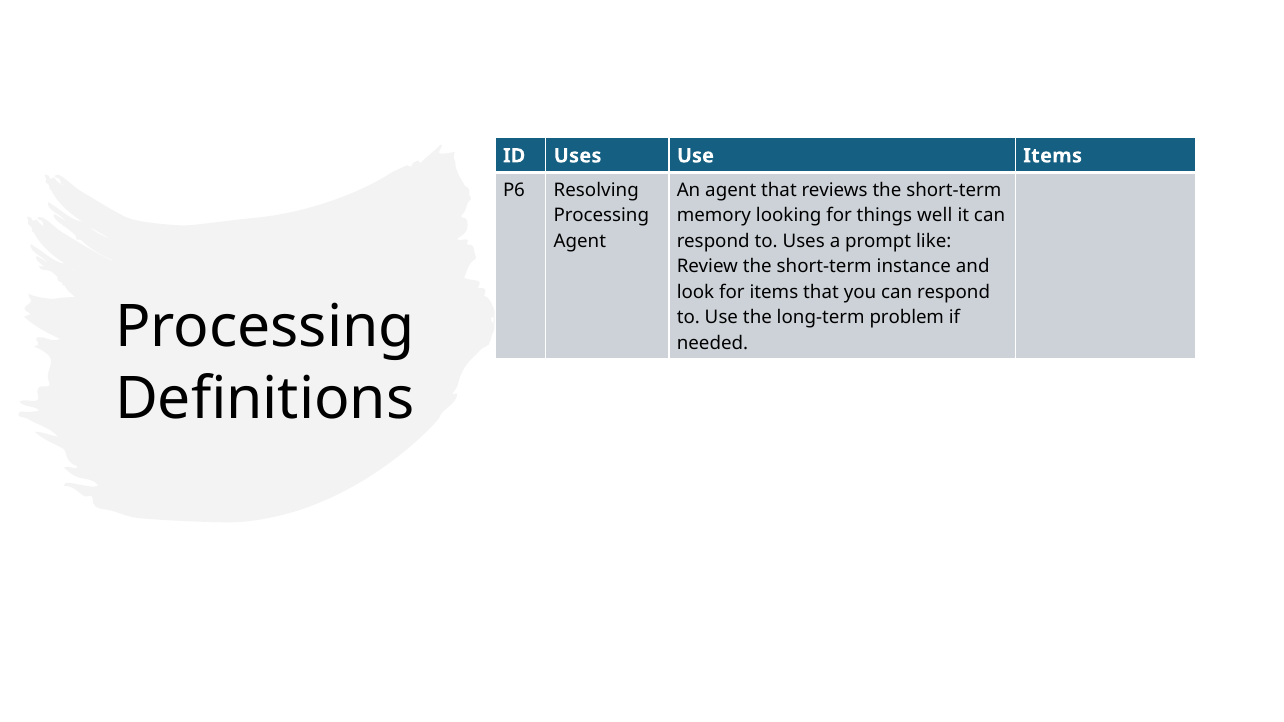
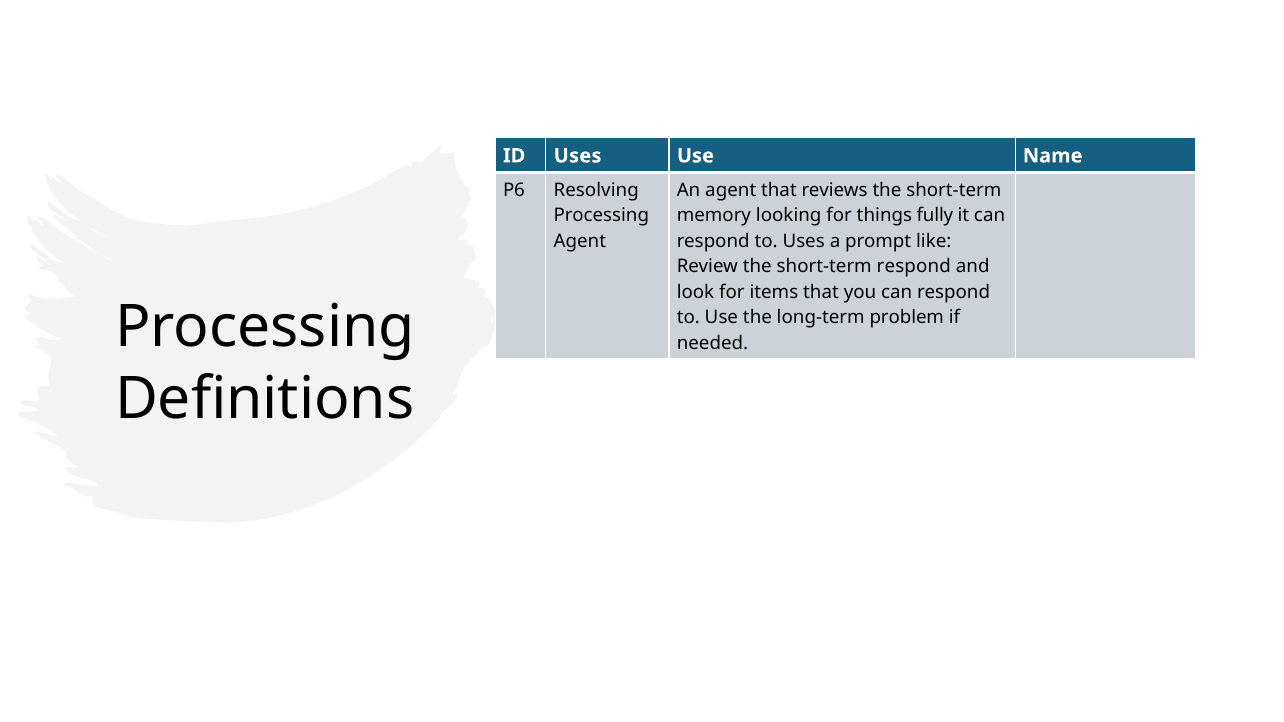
Use Items: Items -> Name
well: well -> fully
short-term instance: instance -> respond
